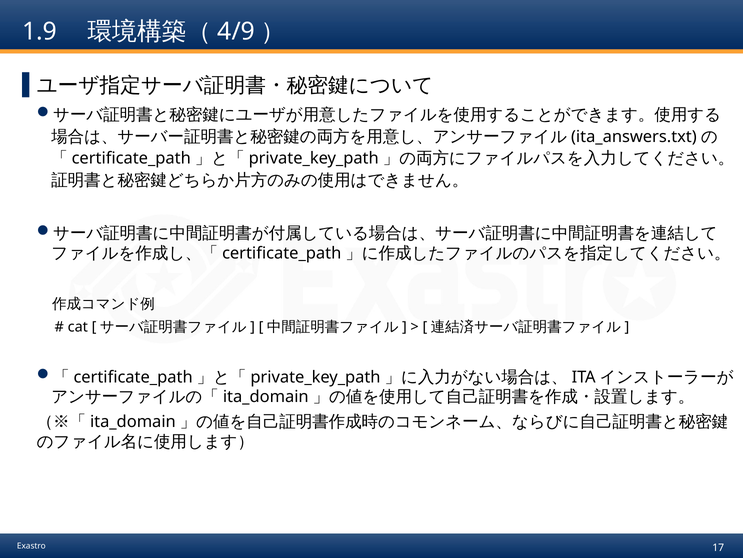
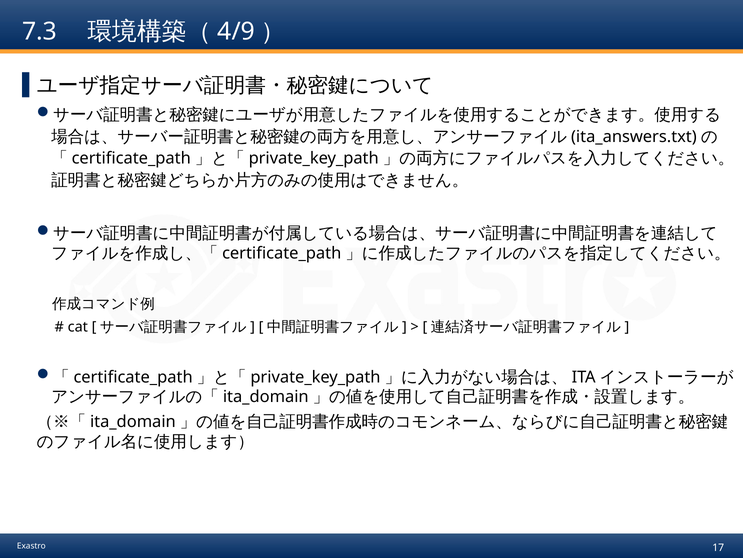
1.9: 1.9 -> 7.3
